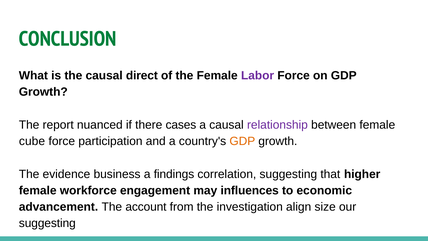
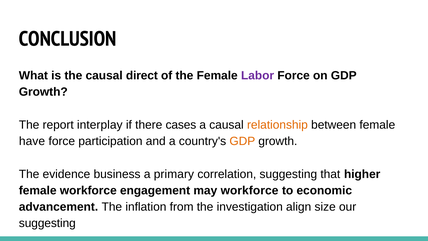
CONCLUSION colour: green -> black
nuanced: nuanced -> interplay
relationship colour: purple -> orange
cube: cube -> have
findings: findings -> primary
may influences: influences -> workforce
account: account -> inflation
